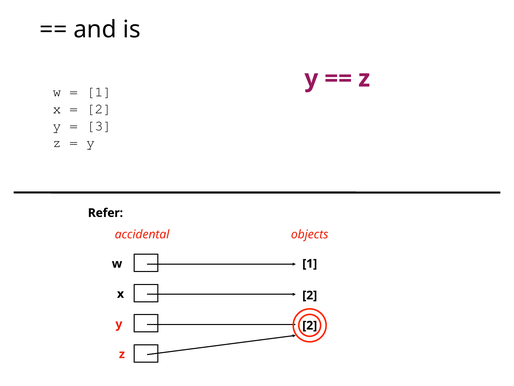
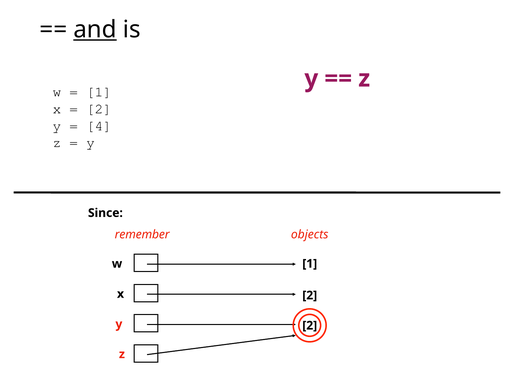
and underline: none -> present
3: 3 -> 4
Refer: Refer -> Since
accidental: accidental -> remember
